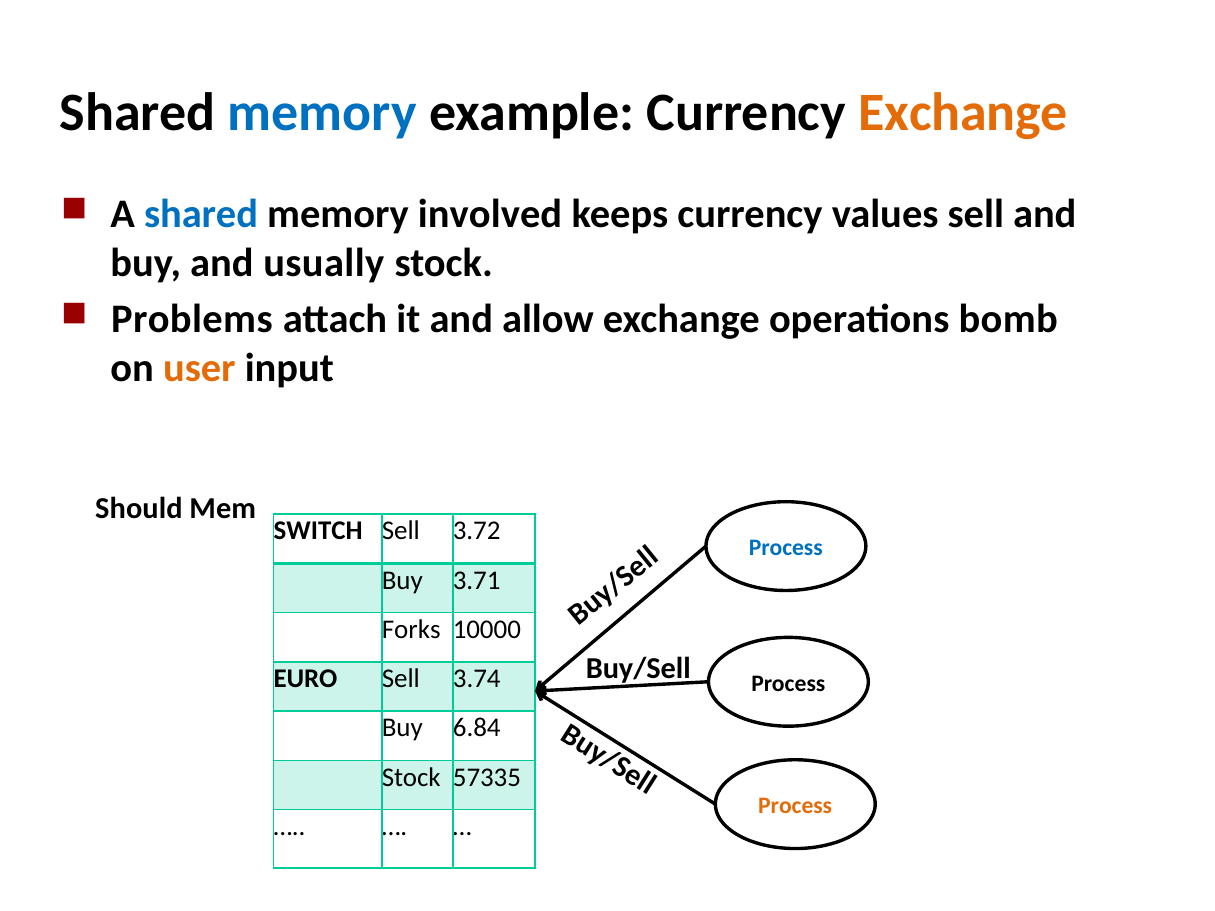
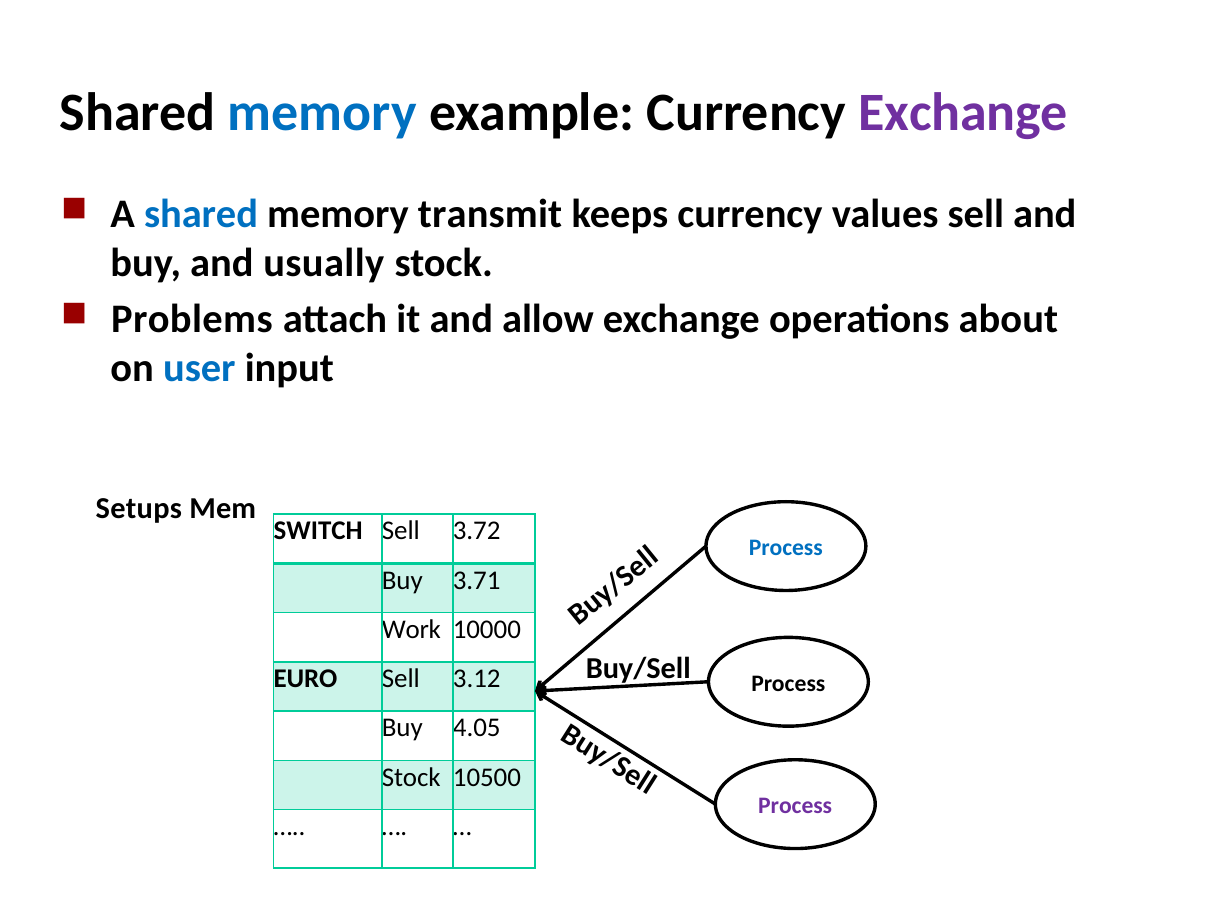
Exchange at (963, 112) colour: orange -> purple
involved: involved -> transmit
bomb: bomb -> about
user colour: orange -> blue
Should: Should -> Setups
Forks: Forks -> Work
3.74: 3.74 -> 3.12
6.84: 6.84 -> 4.05
57335: 57335 -> 10500
Process at (795, 806) colour: orange -> purple
